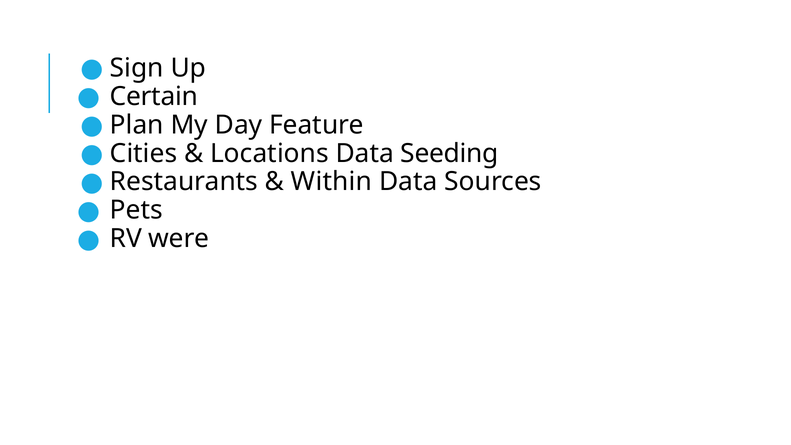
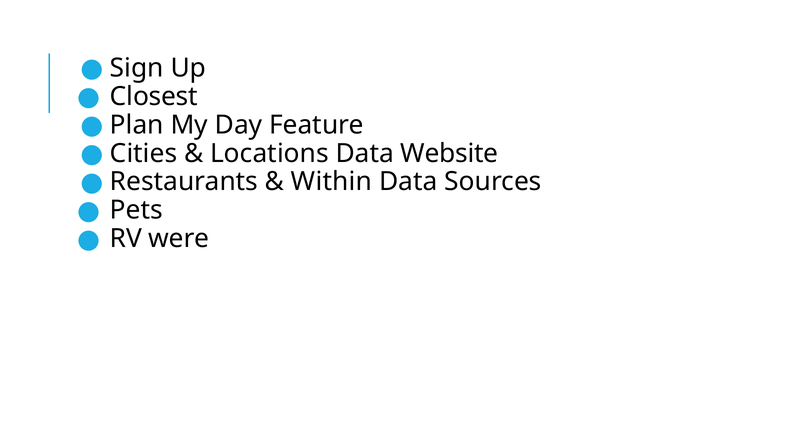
Certain: Certain -> Closest
Seeding: Seeding -> Website
